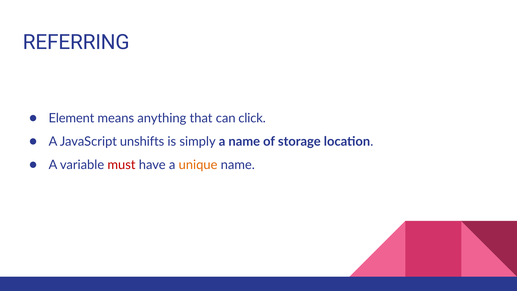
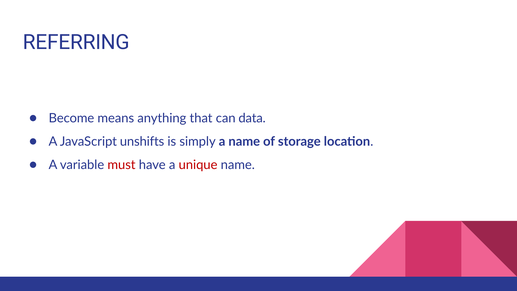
Element: Element -> Become
click: click -> data
unique colour: orange -> red
